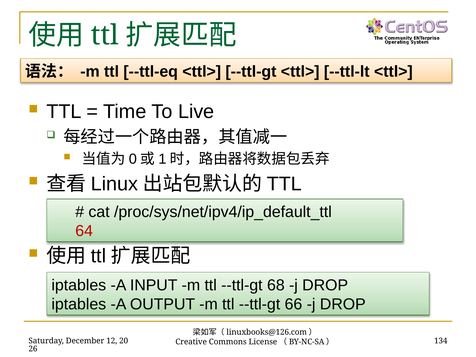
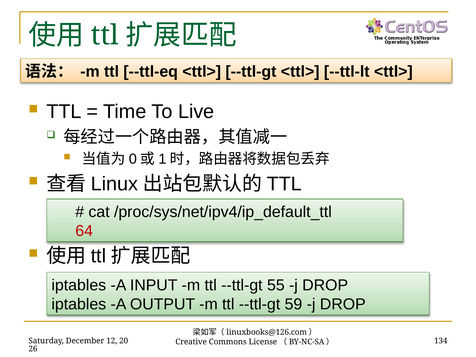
68: 68 -> 55
66: 66 -> 59
